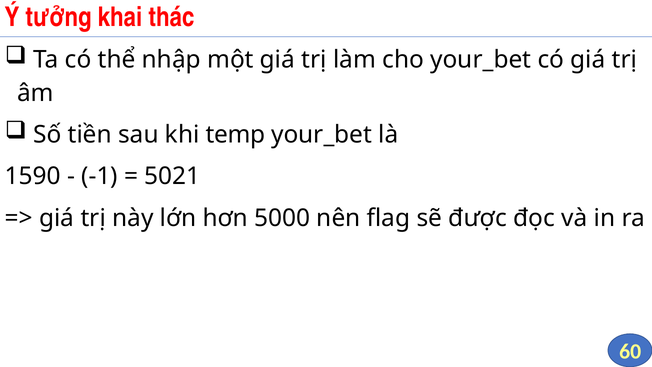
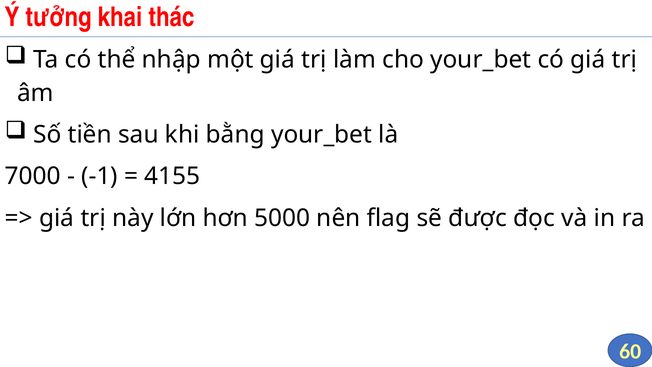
temp: temp -> bằng
1590: 1590 -> 7000
5021: 5021 -> 4155
